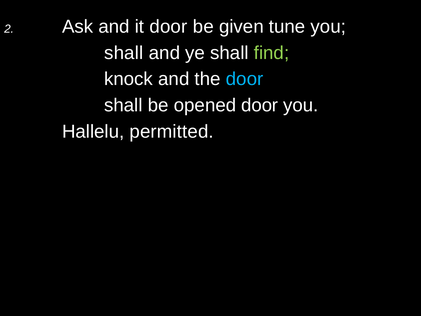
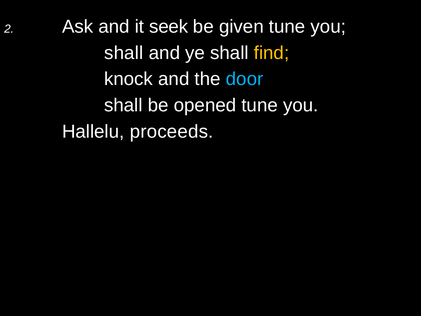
it door: door -> seek
find colour: light green -> yellow
opened door: door -> tune
permitted: permitted -> proceeds
